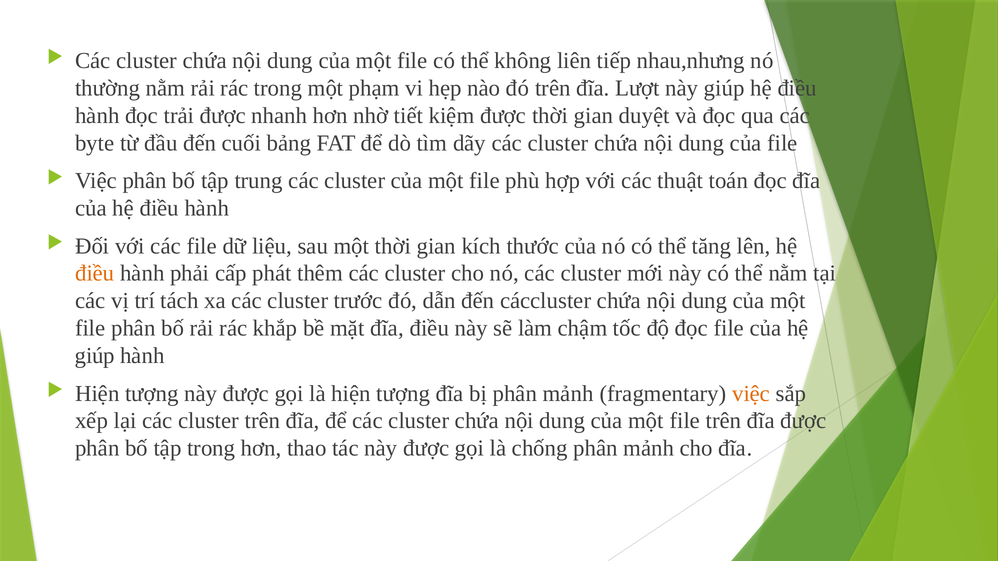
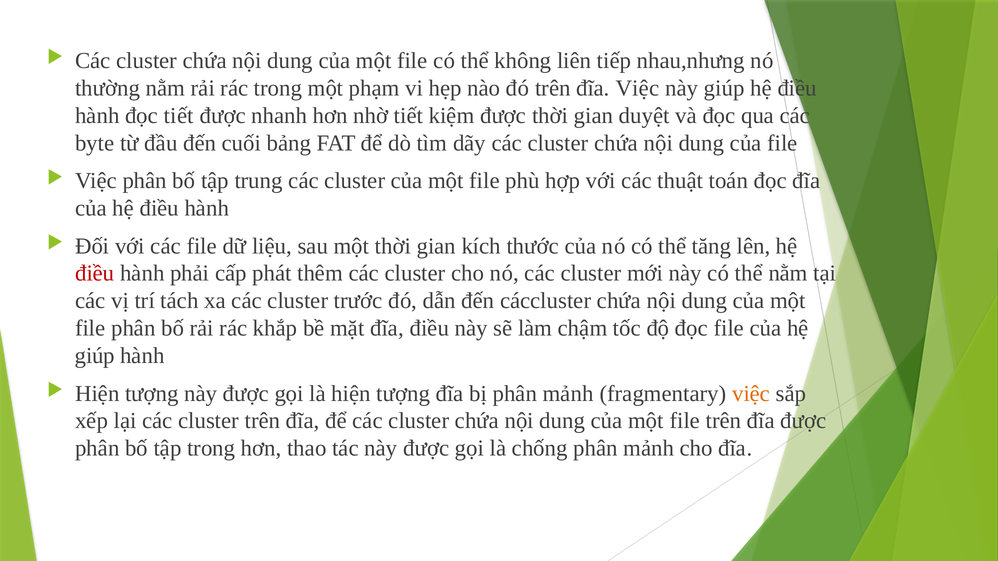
đĩa Lượt: Lượt -> Việc
đọc trải: trải -> tiết
điều at (95, 274) colour: orange -> red
